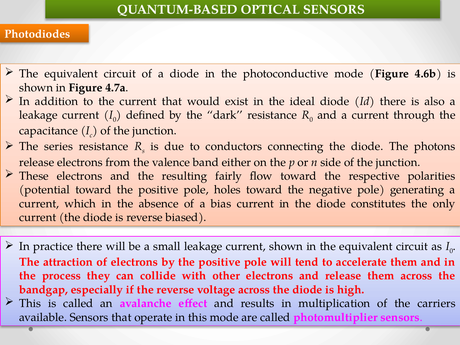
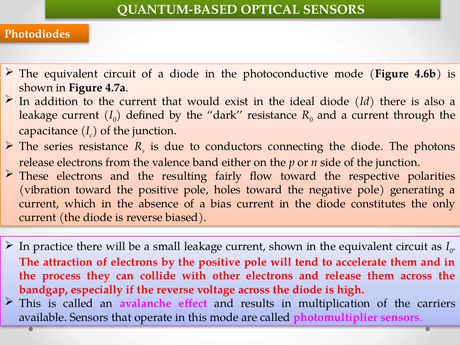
potential: potential -> vibration
